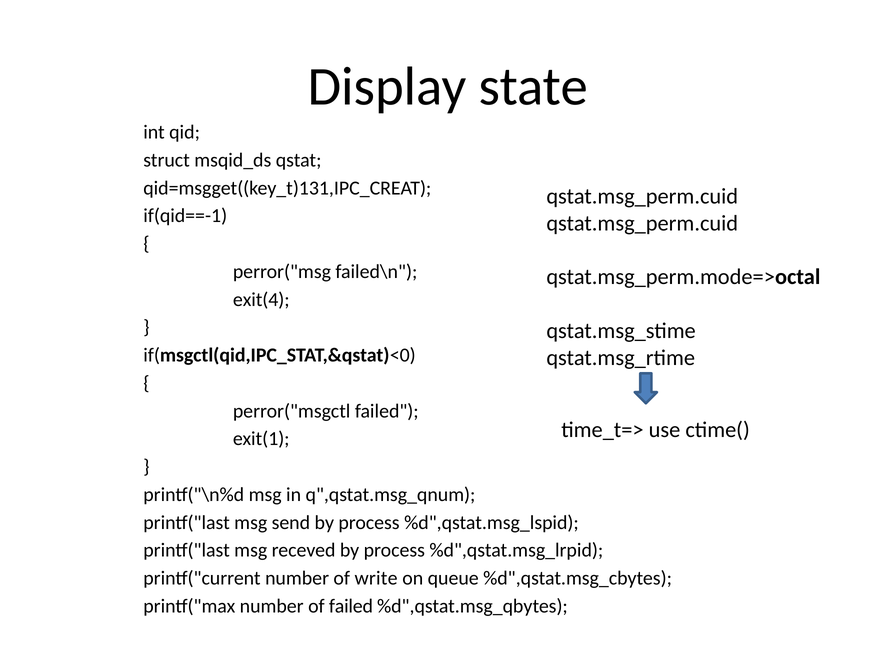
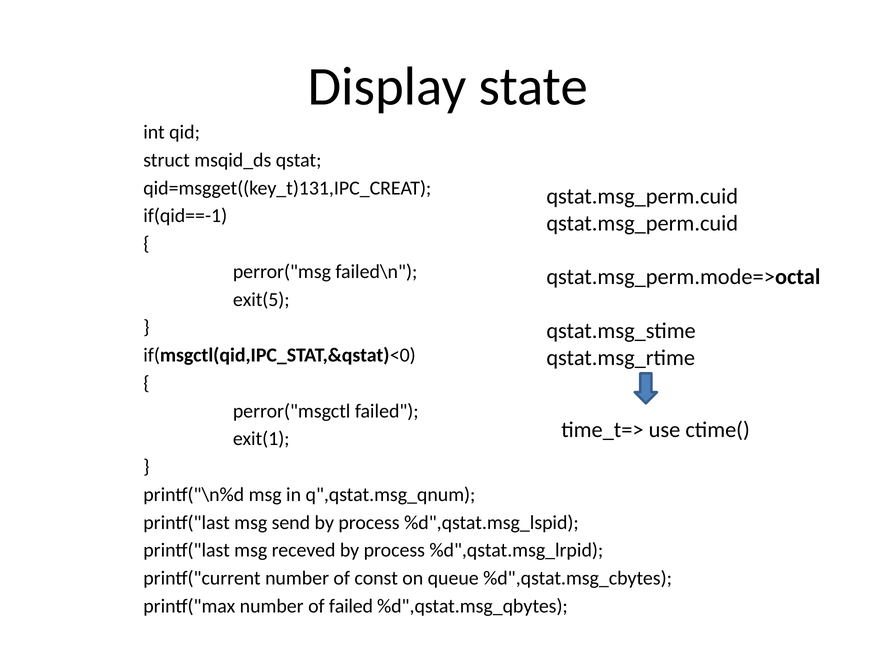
exit(4: exit(4 -> exit(5
write: write -> const
